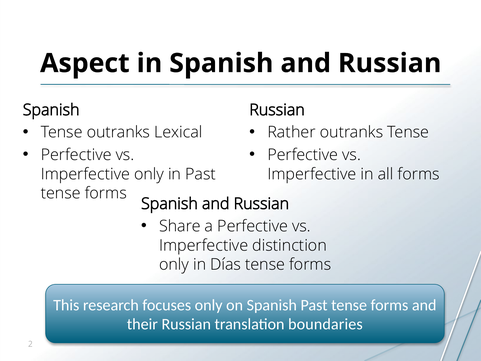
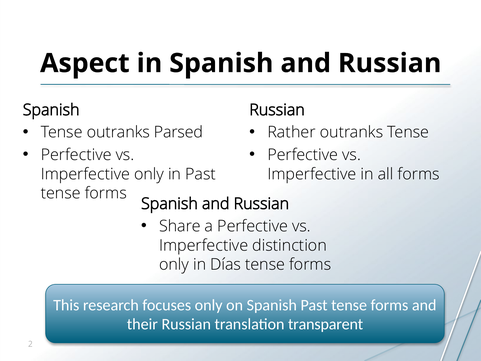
Lexical: Lexical -> Parsed
boundaries: boundaries -> transparent
